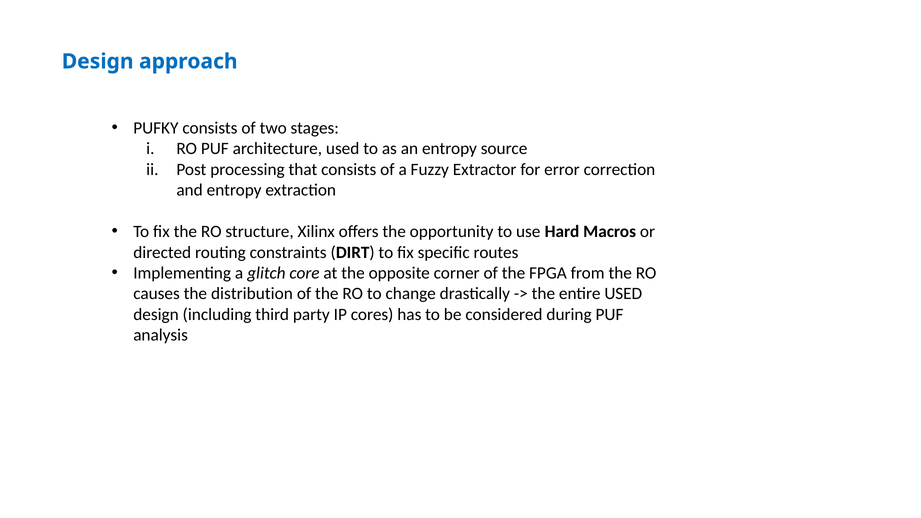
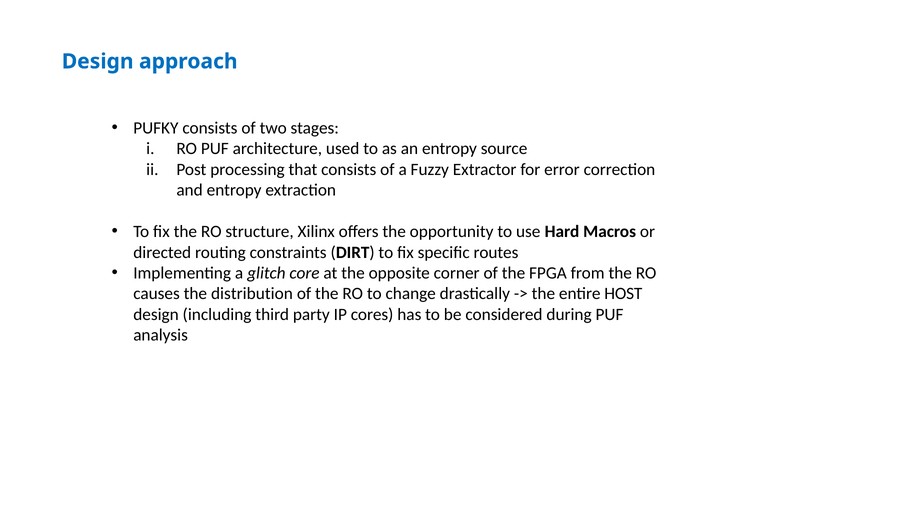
entire USED: USED -> HOST
